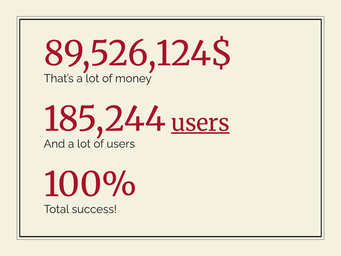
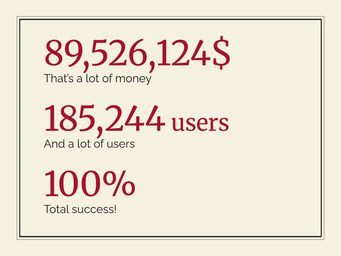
users at (200, 123) underline: present -> none
